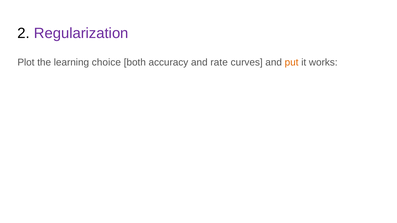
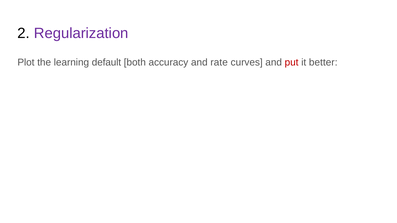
choice: choice -> default
put colour: orange -> red
works: works -> better
